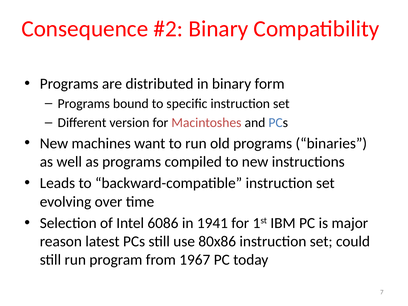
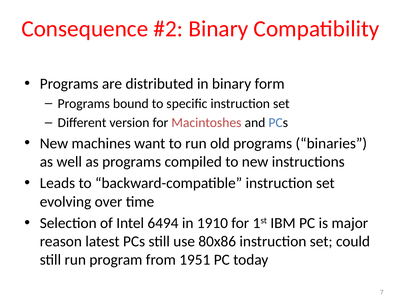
6086: 6086 -> 6494
1941: 1941 -> 1910
1967: 1967 -> 1951
